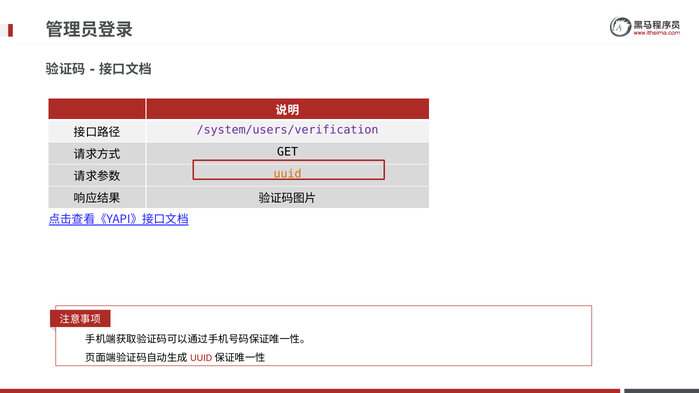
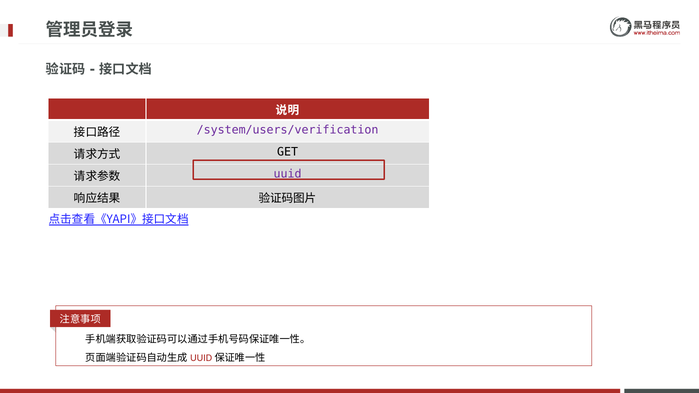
uuid colour: orange -> purple
